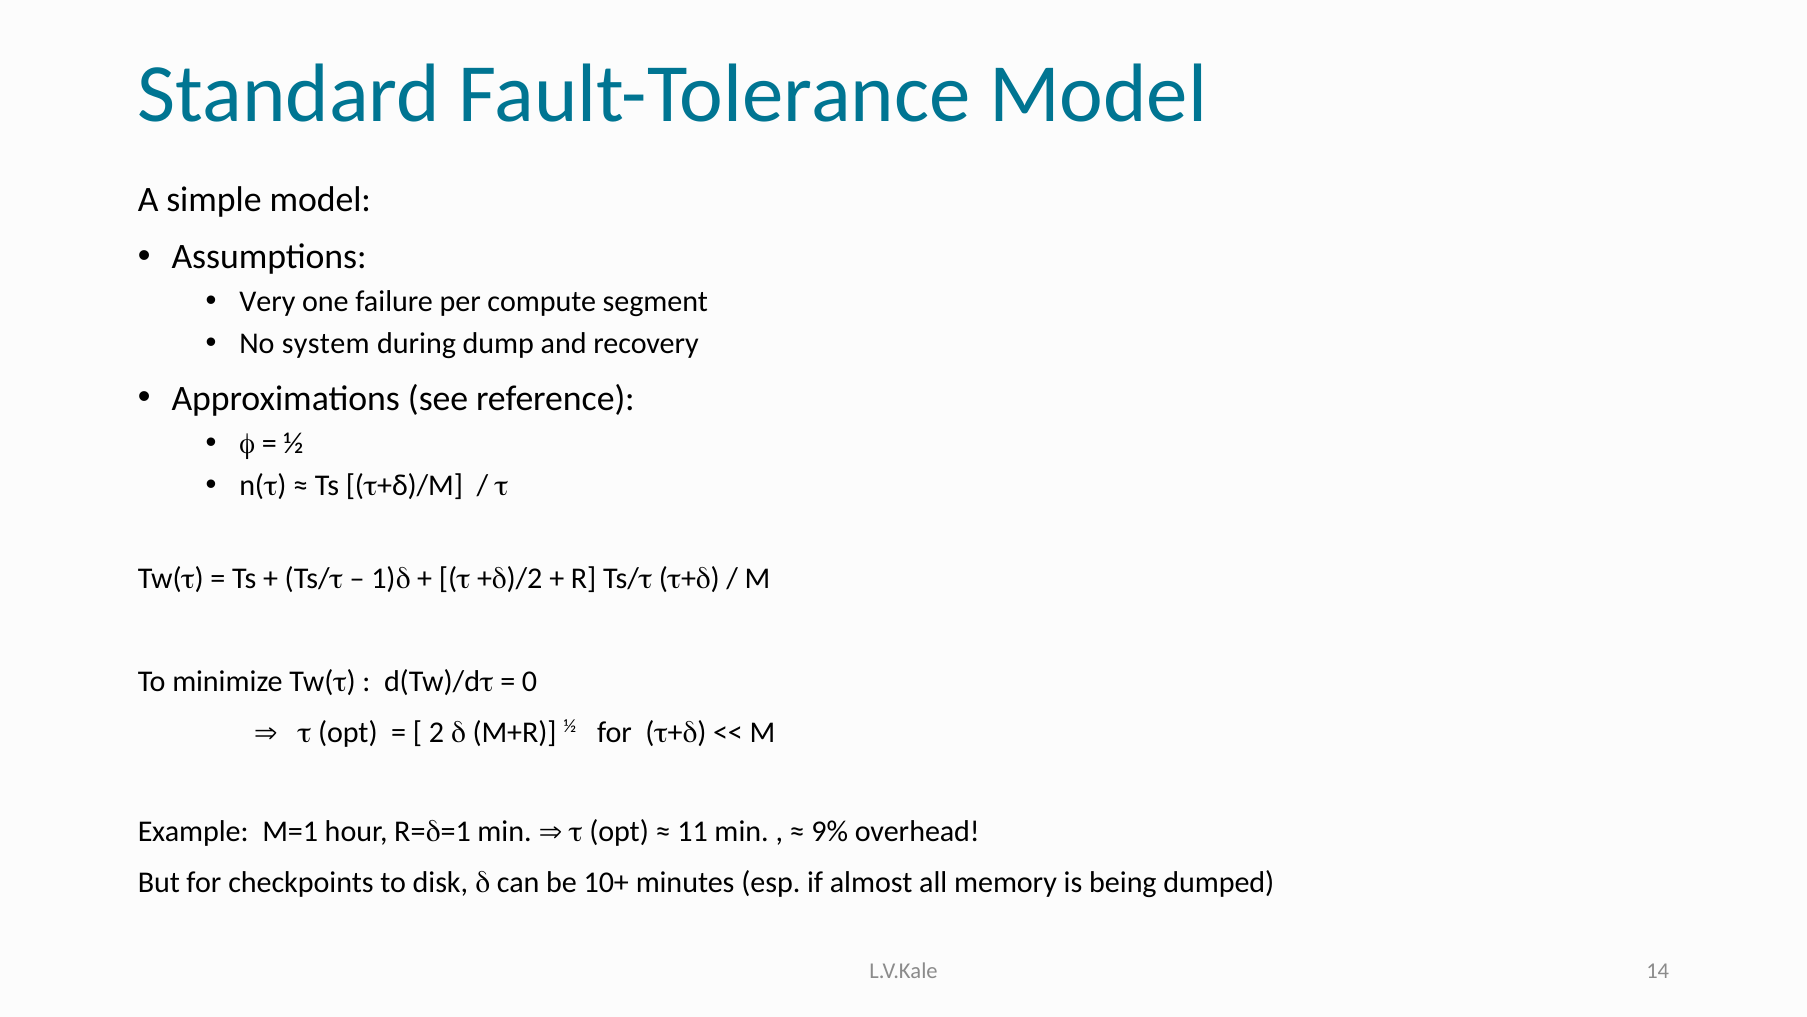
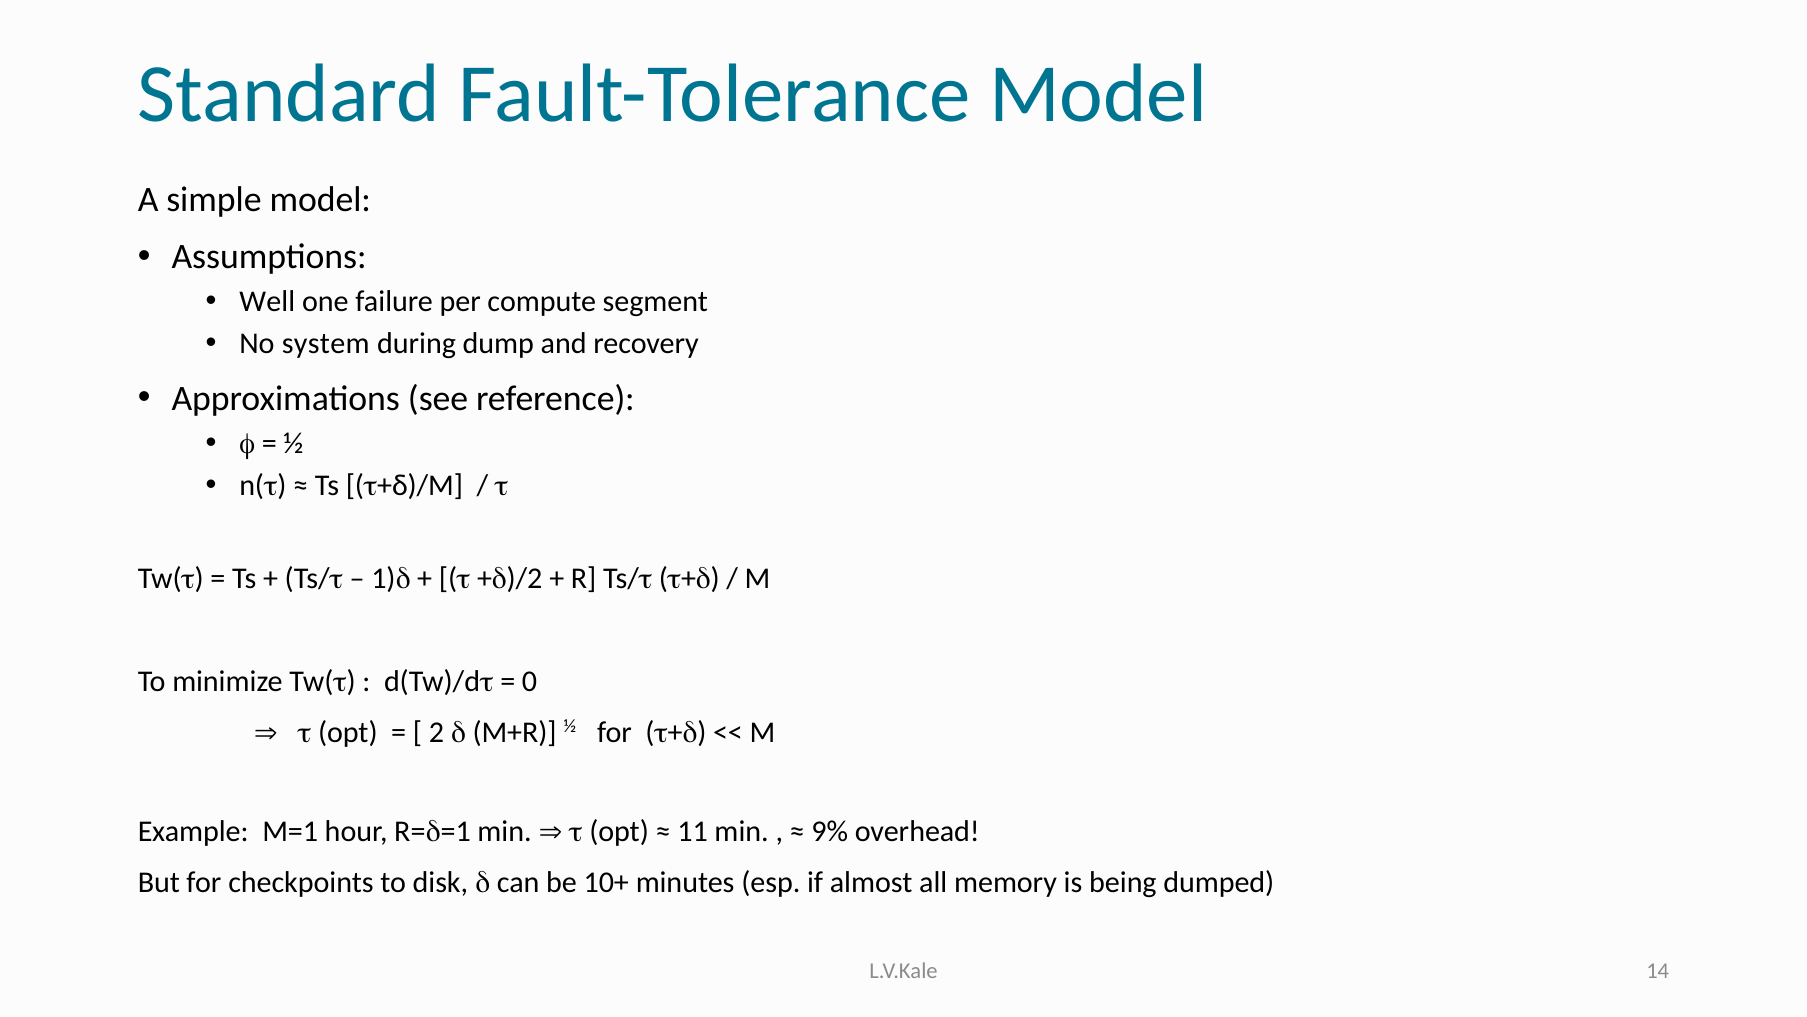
Very: Very -> Well
